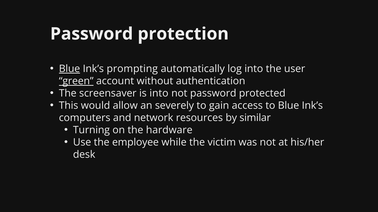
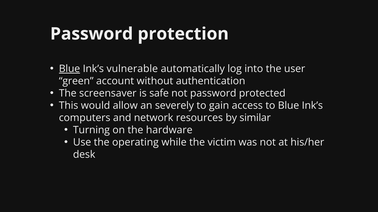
prompting: prompting -> vulnerable
green underline: present -> none
is into: into -> safe
employee: employee -> operating
